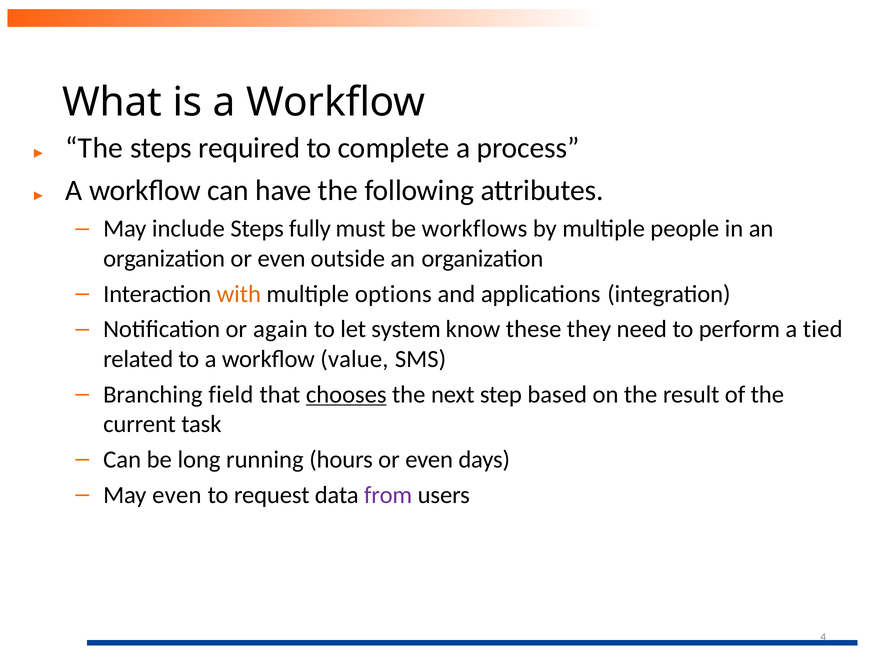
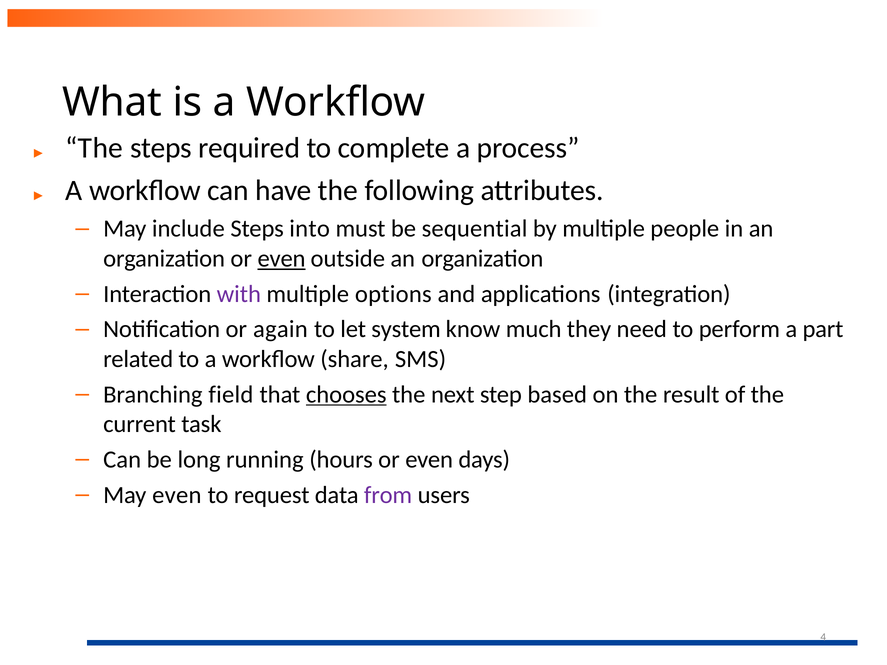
fully: fully -> into
workflows: workflows -> sequential
even at (282, 259) underline: none -> present
with colour: orange -> purple
these: these -> much
tied: tied -> part
value: value -> share
